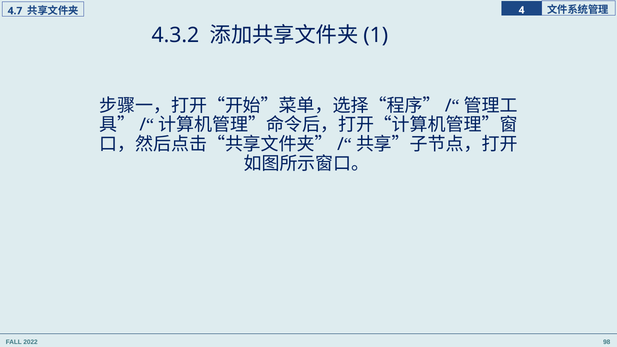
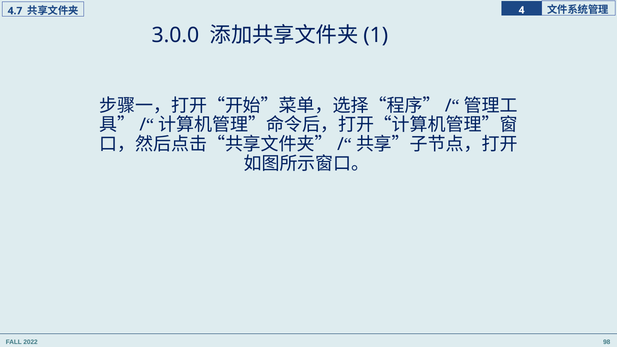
4.3.2: 4.3.2 -> 3.0.0
